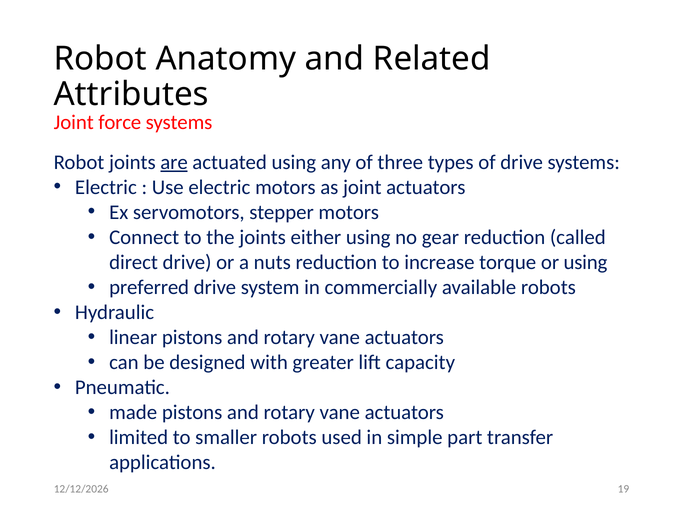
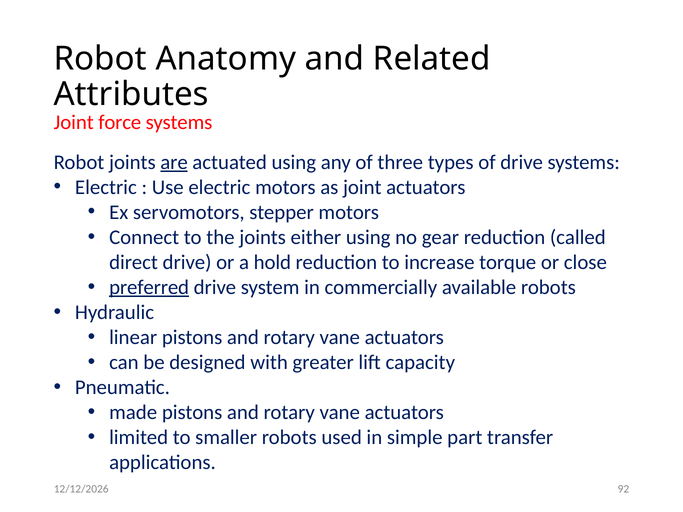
nuts: nuts -> hold
or using: using -> close
preferred underline: none -> present
19: 19 -> 92
